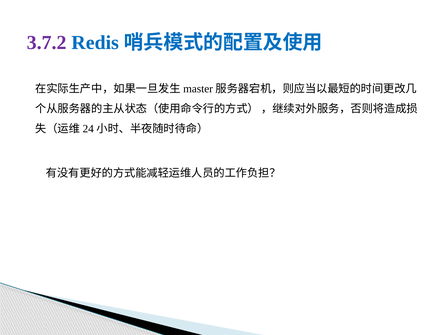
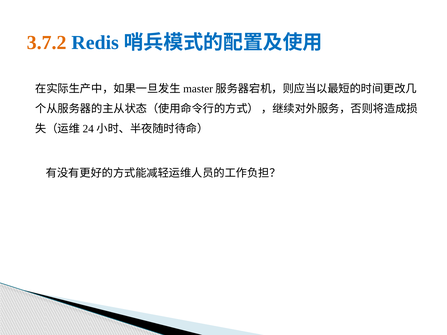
3.7.2 colour: purple -> orange
